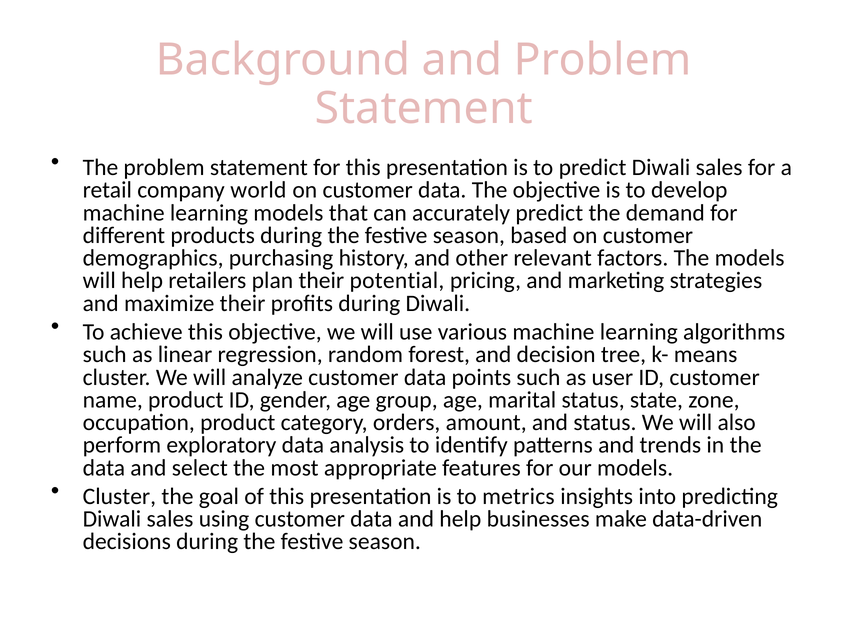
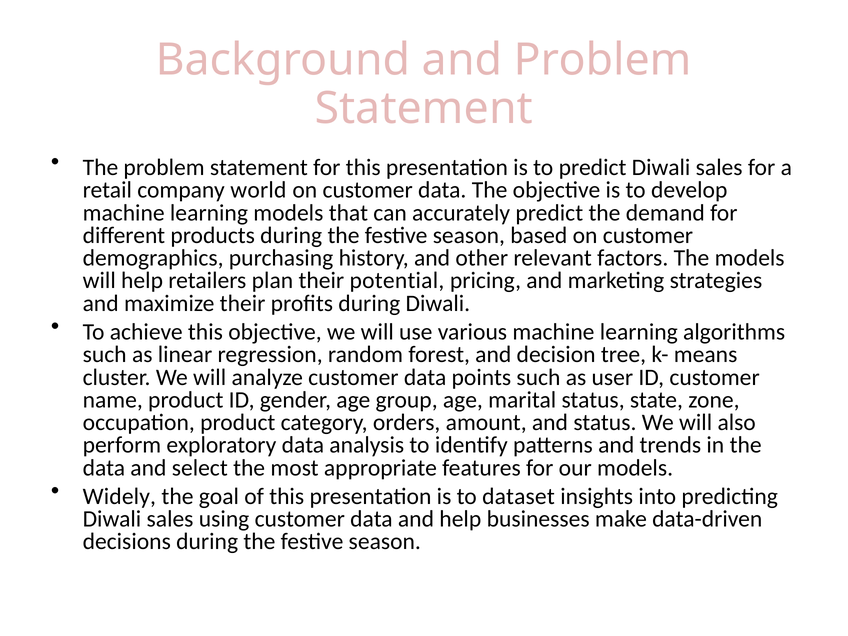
Cluster at (119, 496): Cluster -> Widely
metrics: metrics -> dataset
